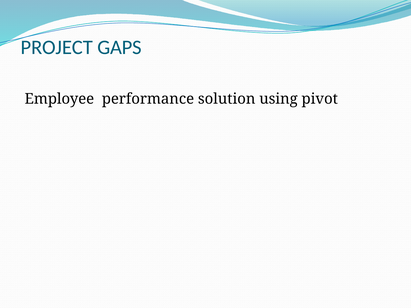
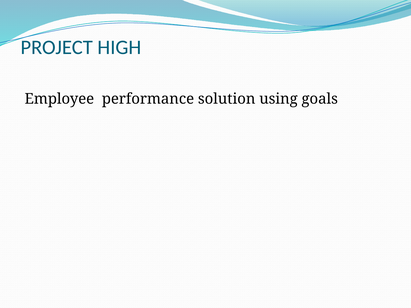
GAPS: GAPS -> HIGH
pivot: pivot -> goals
